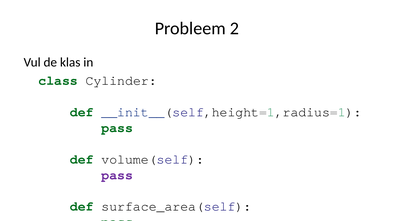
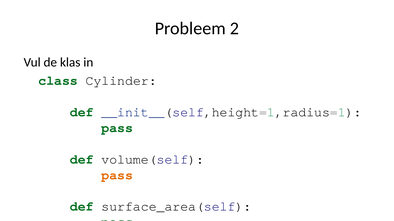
pass at (117, 175) colour: purple -> orange
